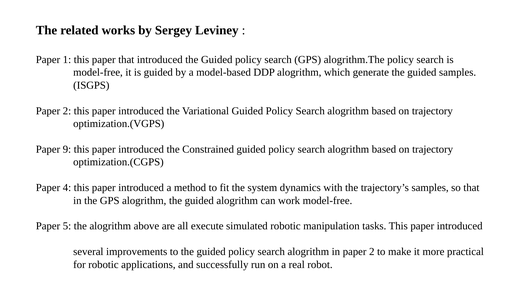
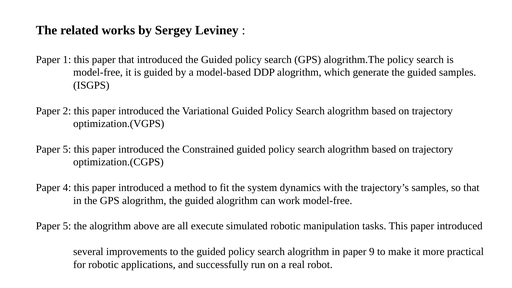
9 at (67, 149): 9 -> 5
in paper 2: 2 -> 9
